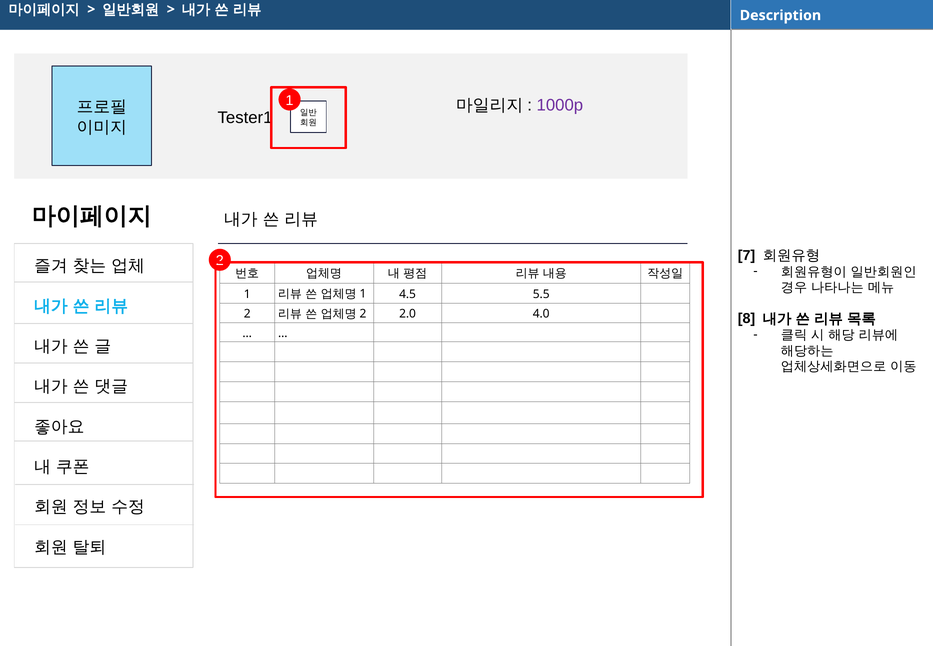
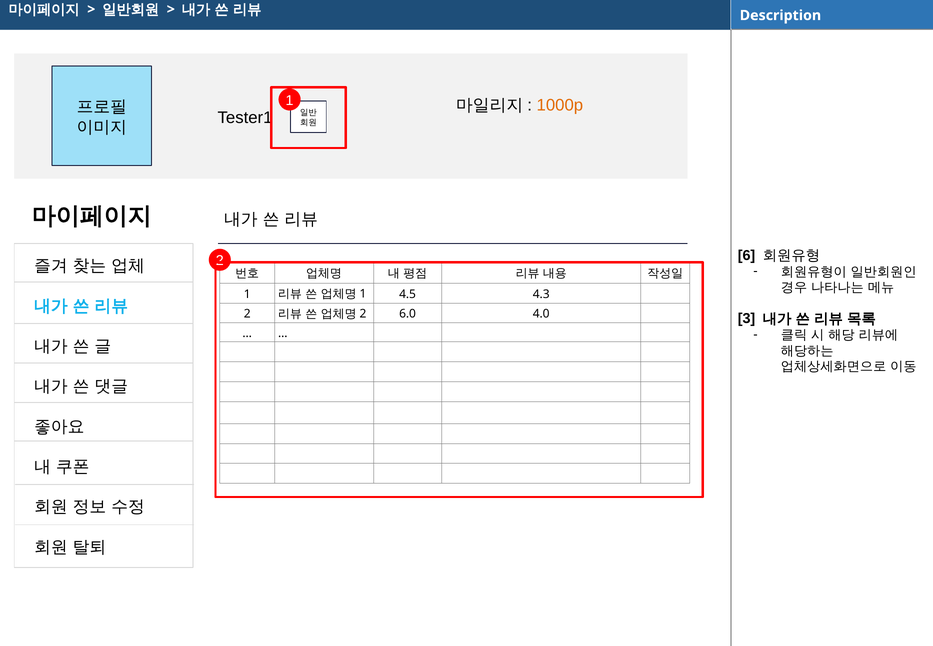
1000p colour: purple -> orange
7: 7 -> 6
5.5: 5.5 -> 4.3
2.0: 2.0 -> 6.0
8: 8 -> 3
